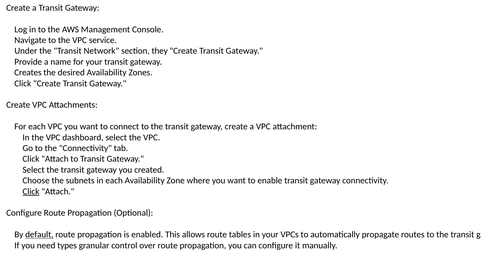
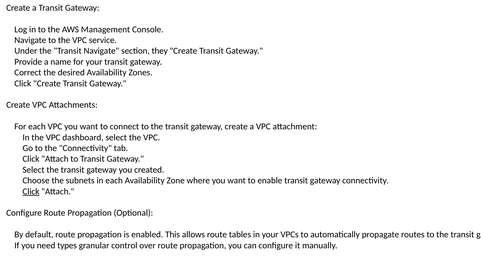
Transit Network: Network -> Navigate
Creates: Creates -> Correct
default underline: present -> none
